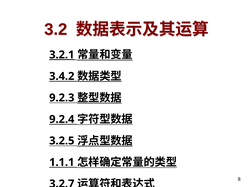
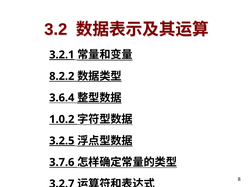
3.4.2: 3.4.2 -> 8.2.2
9.2.3: 9.2.3 -> 3.6.4
9.2.4: 9.2.4 -> 1.0.2
3.2.5 underline: none -> present
1.1.1: 1.1.1 -> 3.7.6
